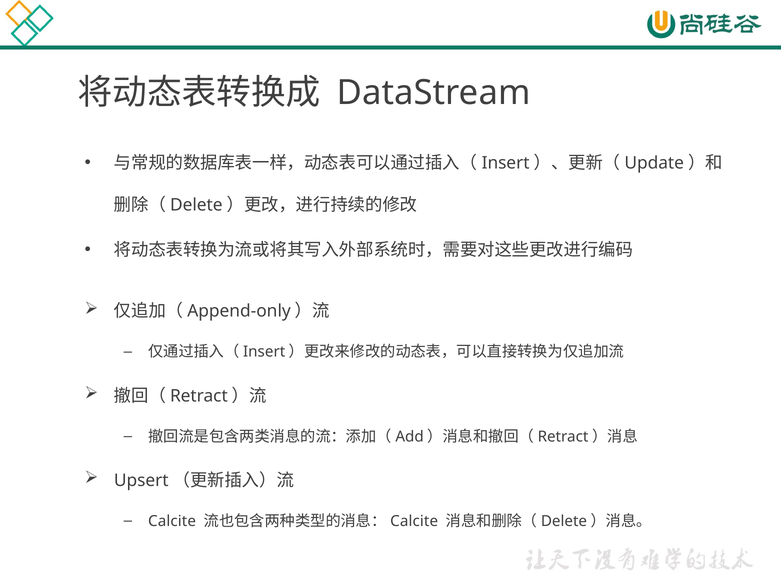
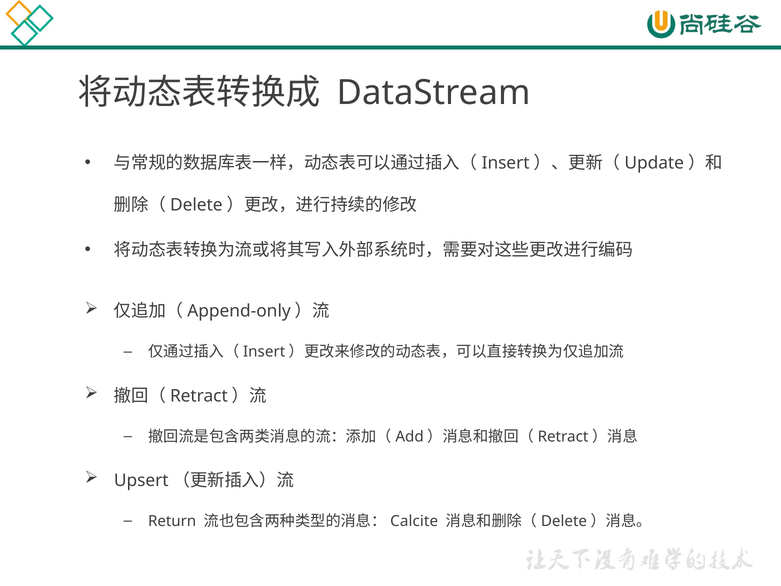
Calcite at (172, 521): Calcite -> Return
